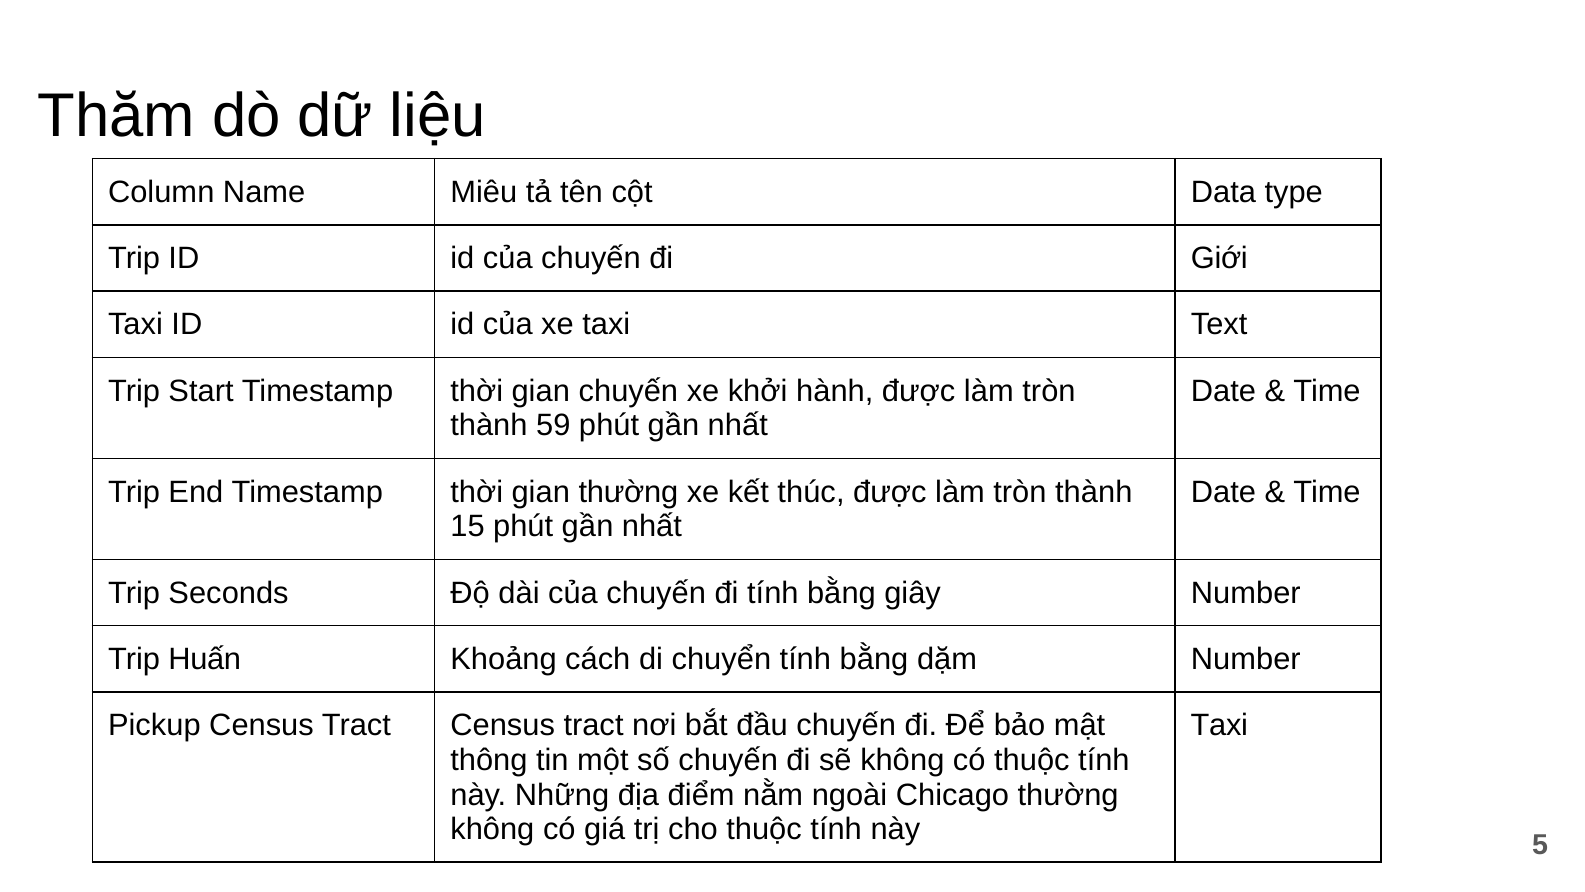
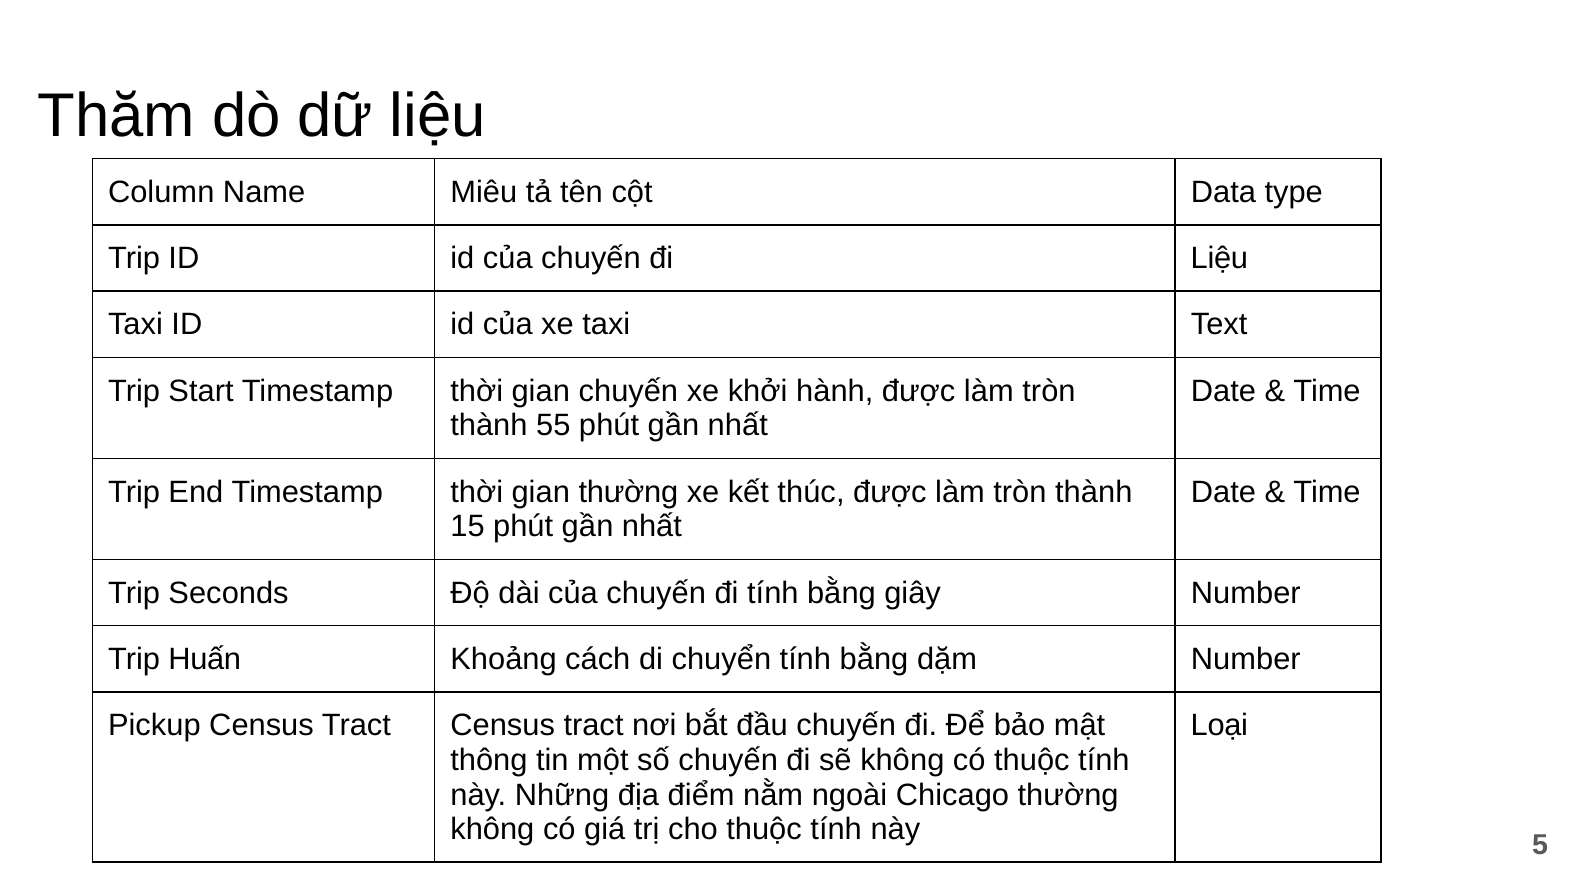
đi Giới: Giới -> Liệu
59: 59 -> 55
Taxi at (1219, 725): Taxi -> Loại
